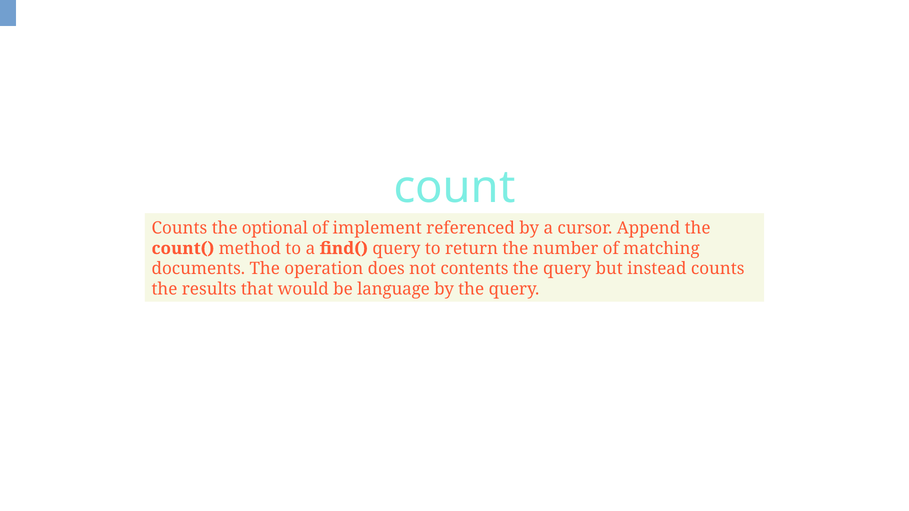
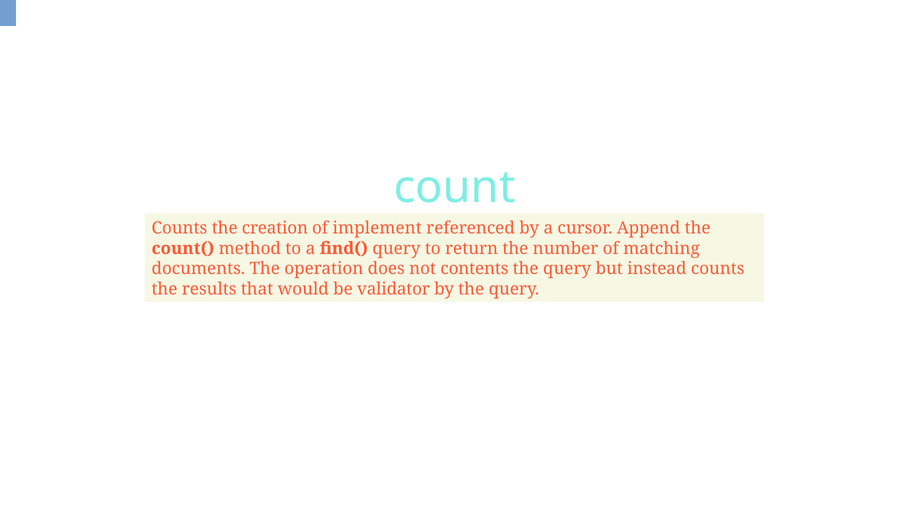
optional: optional -> creation
language: language -> validator
